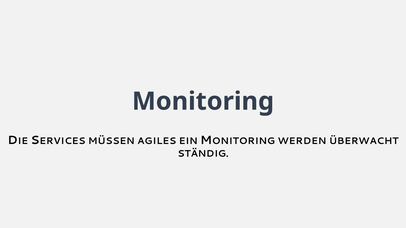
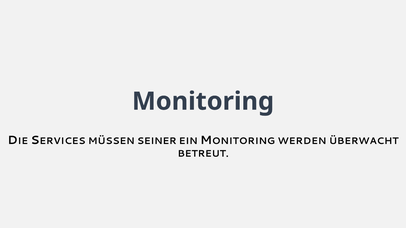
AGILES: AGILES -> SEINER
STÄNDIG: STÄNDIG -> BETREUT
